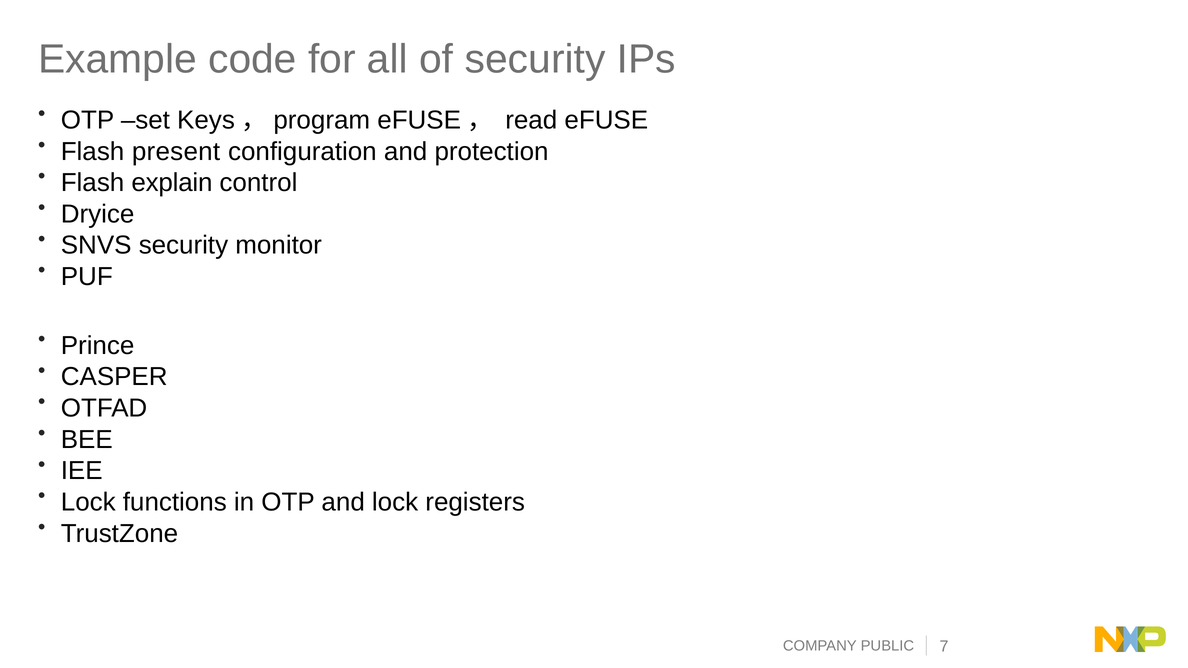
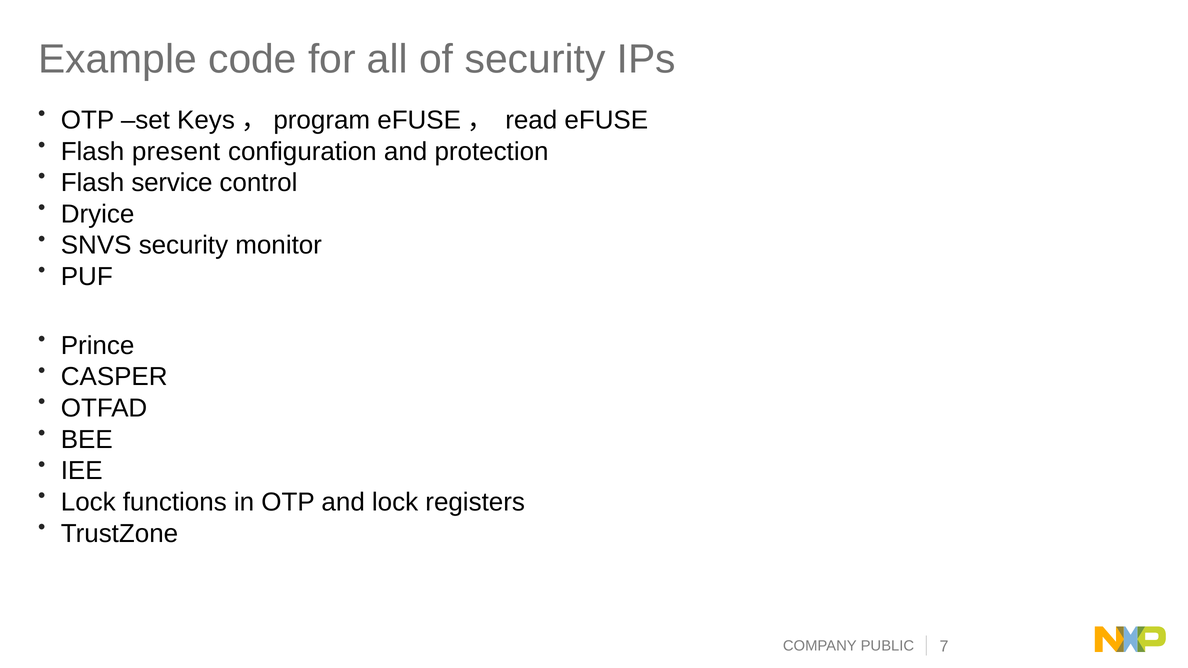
explain: explain -> service
